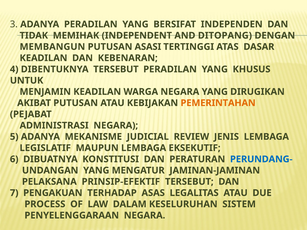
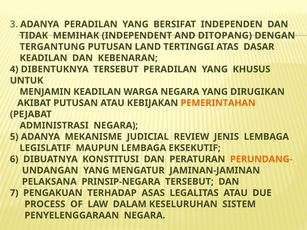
MEMBANGUN: MEMBANGUN -> TERGANTUNG
ASASI: ASASI -> LAND
PERUNDANG- colour: blue -> orange
PRINSIP-EFEKTIF: PRINSIP-EFEKTIF -> PRINSIP-NEGARA
